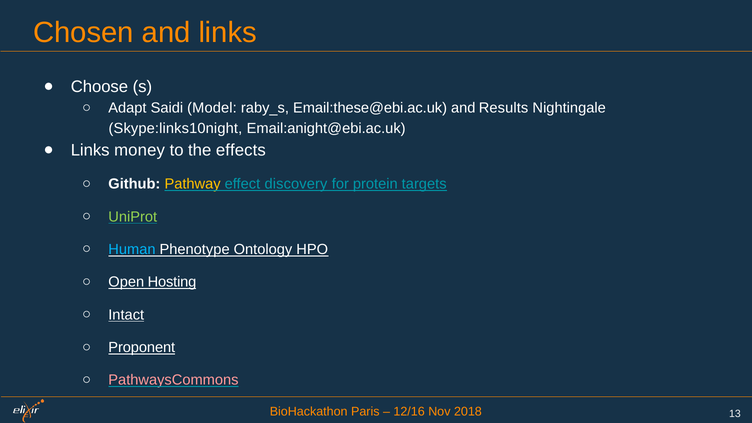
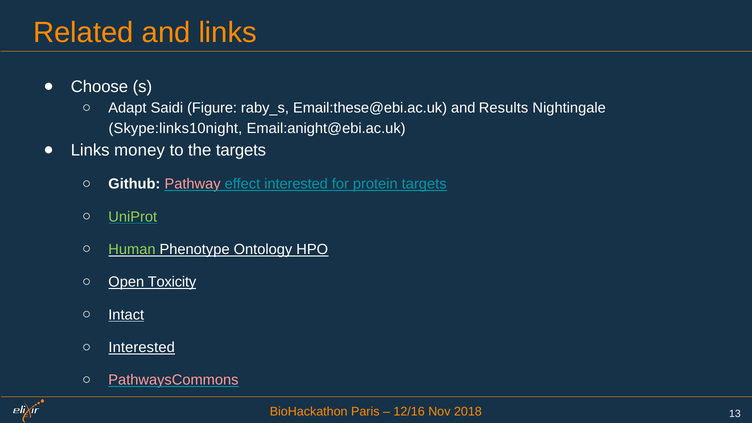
Chosen: Chosen -> Related
Model: Model -> Figure
the effects: effects -> targets
Pathway colour: yellow -> pink
effect discovery: discovery -> interested
Human colour: light blue -> light green
Hosting: Hosting -> Toxicity
Proponent at (142, 347): Proponent -> Interested
